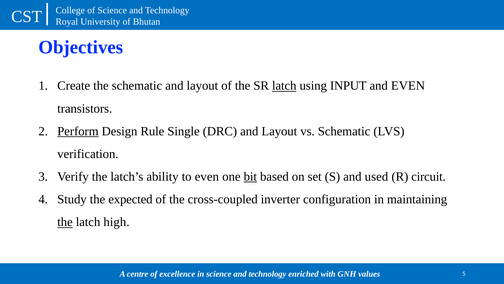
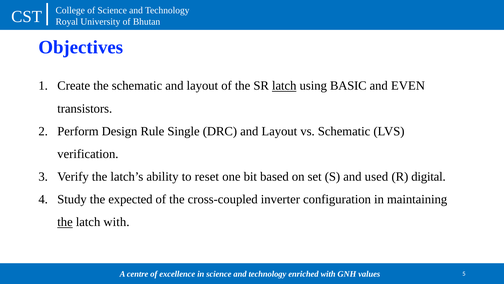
INPUT: INPUT -> BASIC
Perform underline: present -> none
to even: even -> reset
bit underline: present -> none
circuit: circuit -> digital
latch high: high -> with
